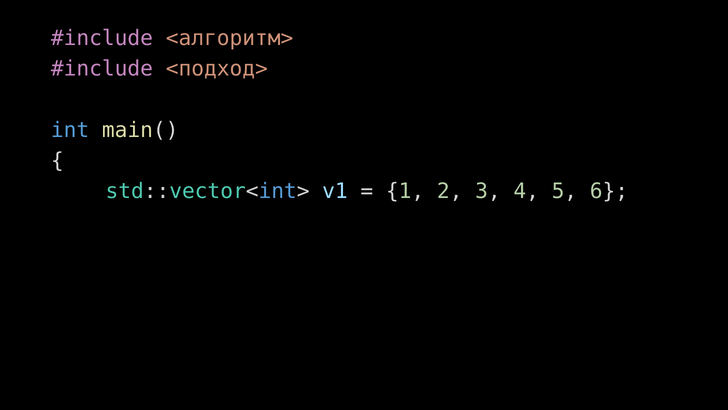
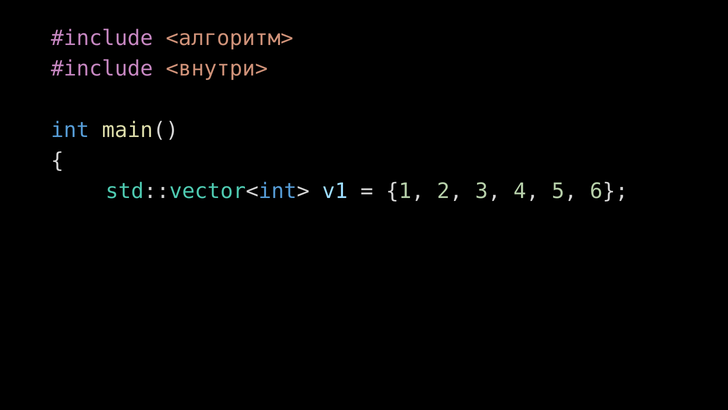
<подход>: <подход> -> <внутри>
